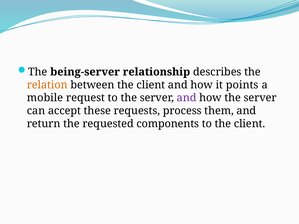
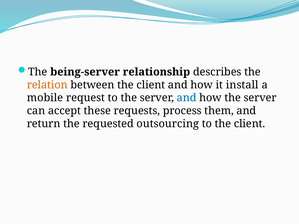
points: points -> install
and at (187, 98) colour: purple -> blue
components: components -> outsourcing
